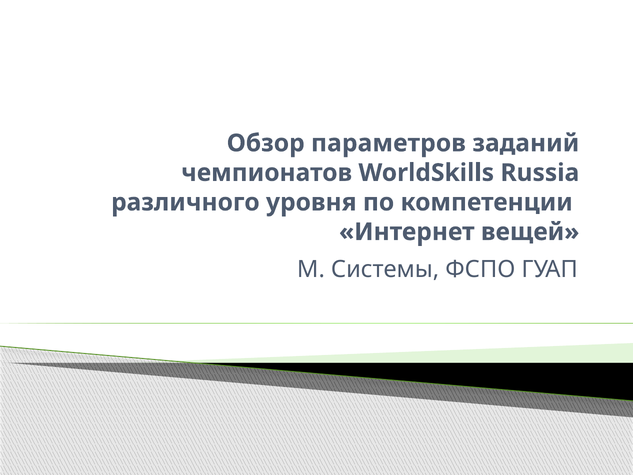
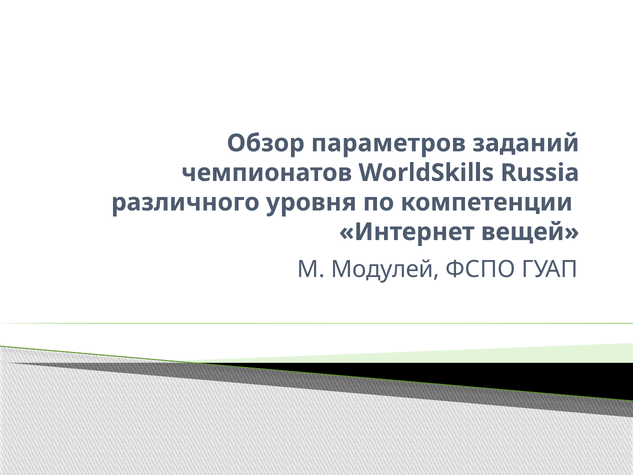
Системы: Системы -> Модулей
